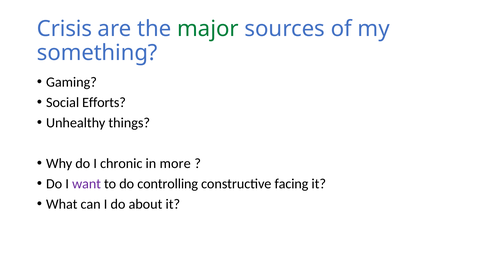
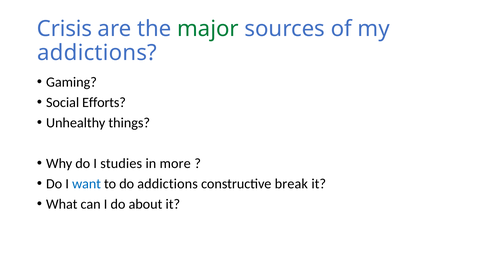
something at (97, 53): something -> addictions
chronic: chronic -> studies
want colour: purple -> blue
do controlling: controlling -> addictions
facing: facing -> break
